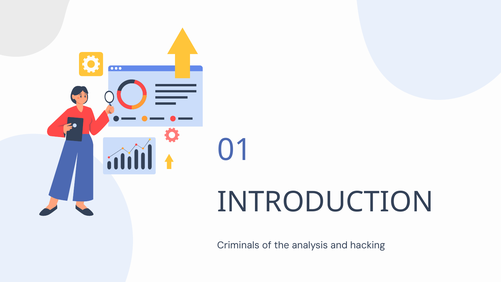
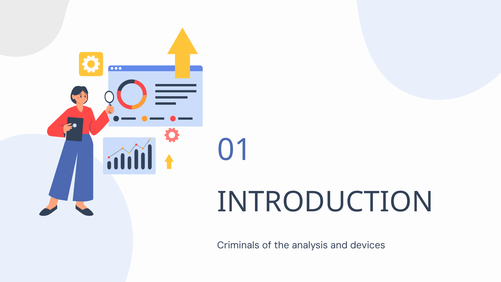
hacking: hacking -> devices
